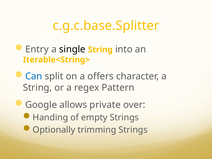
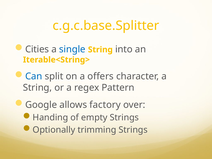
Entry: Entry -> Cities
single colour: black -> blue
private: private -> factory
